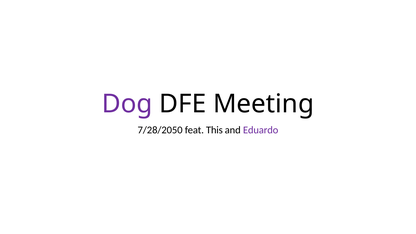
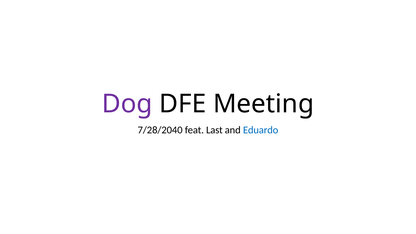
7/28/2050: 7/28/2050 -> 7/28/2040
This: This -> Last
Eduardo colour: purple -> blue
